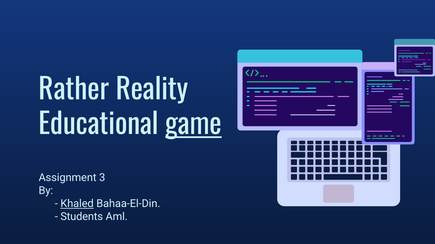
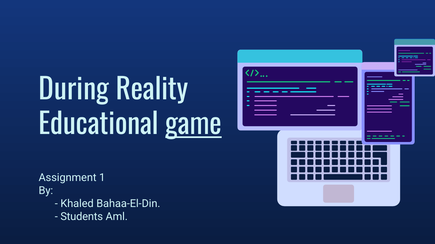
Rather: Rather -> During
3: 3 -> 1
Khaled underline: present -> none
